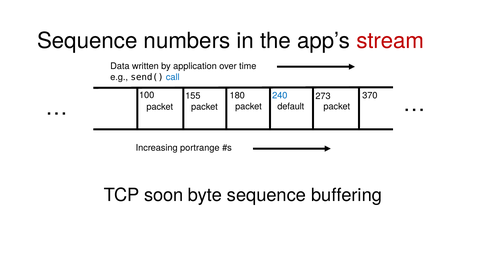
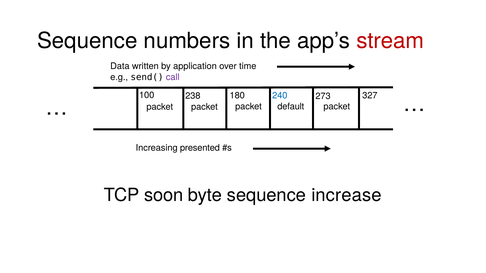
call colour: blue -> purple
155: 155 -> 238
370: 370 -> 327
portrange: portrange -> presented
buffering: buffering -> increase
